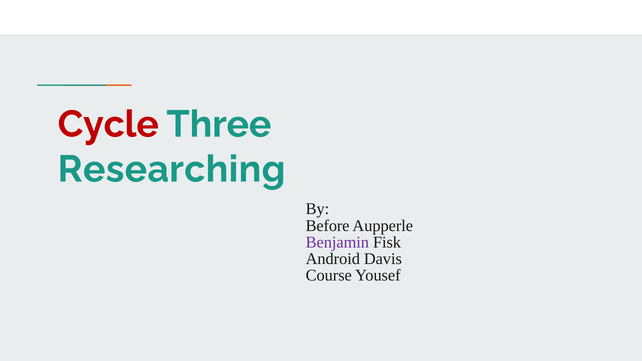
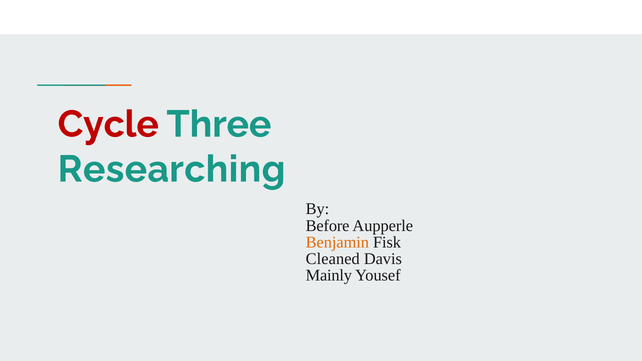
Benjamin colour: purple -> orange
Android: Android -> Cleaned
Course: Course -> Mainly
